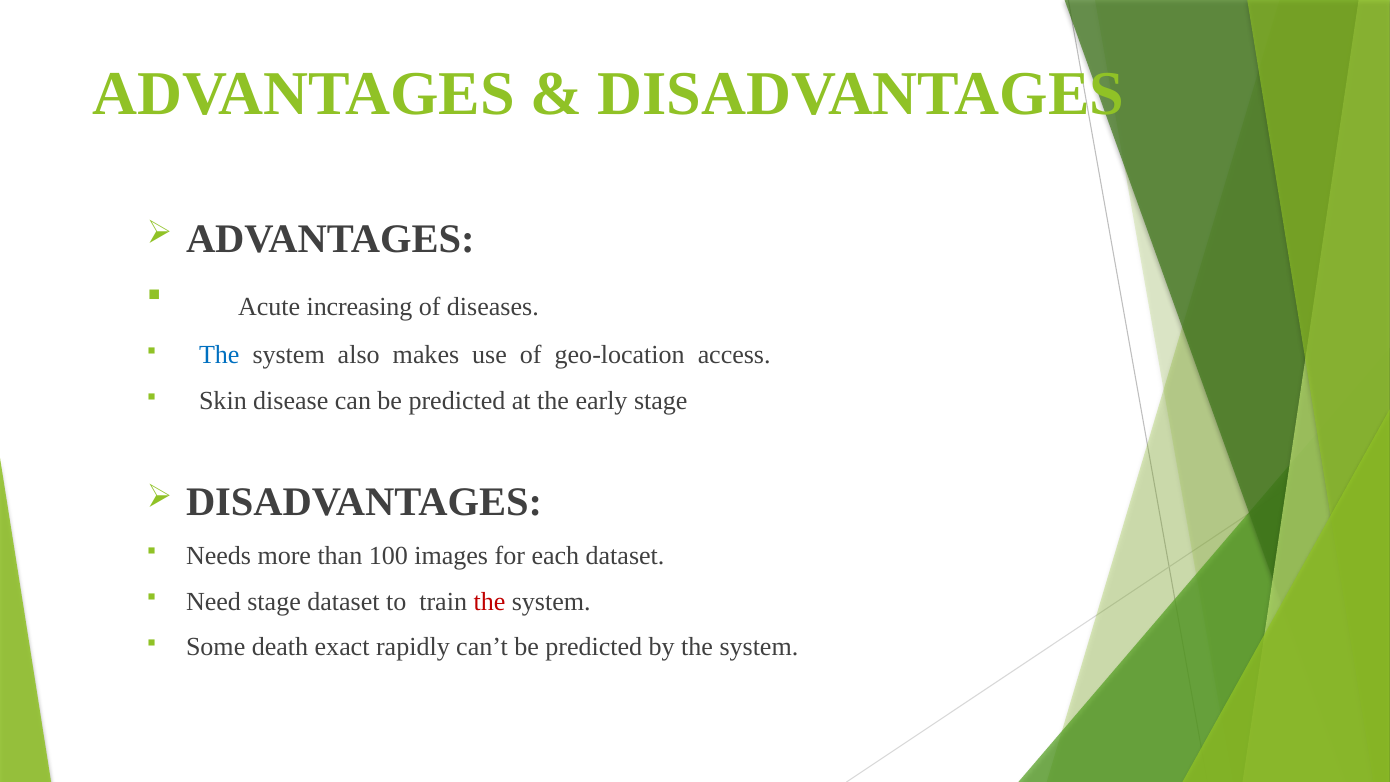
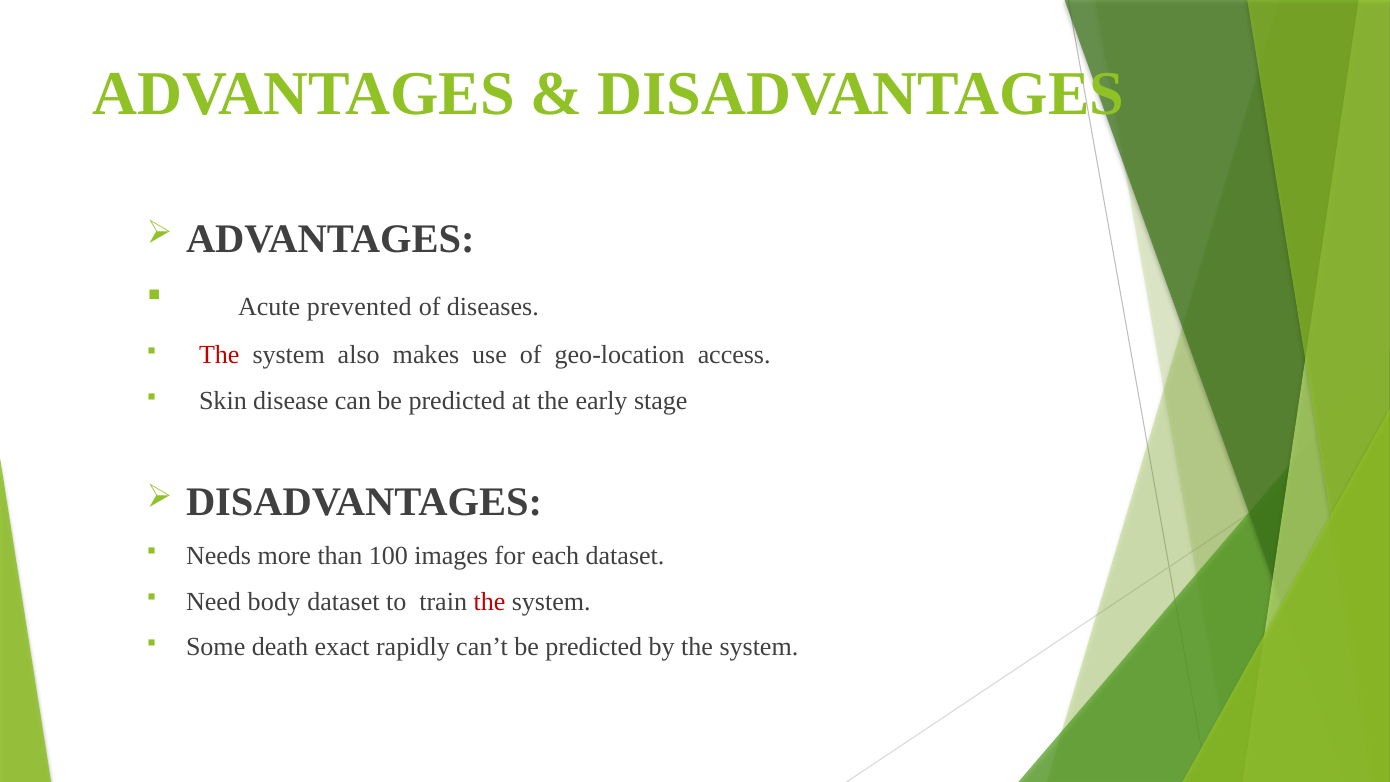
increasing: increasing -> prevented
The at (219, 355) colour: blue -> red
Need stage: stage -> body
